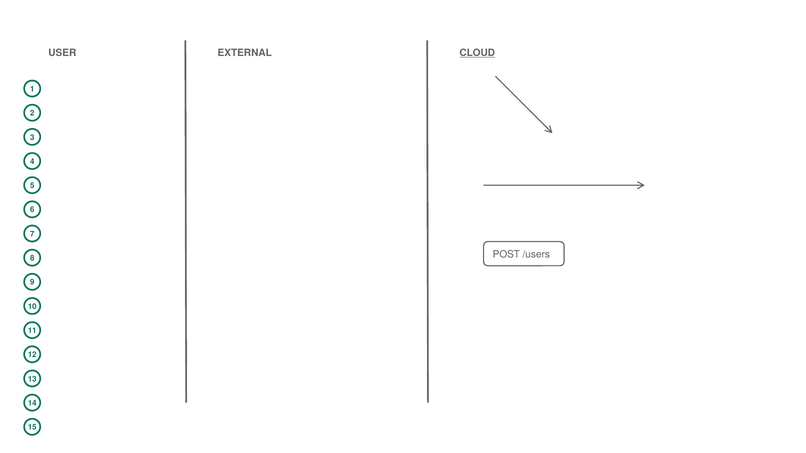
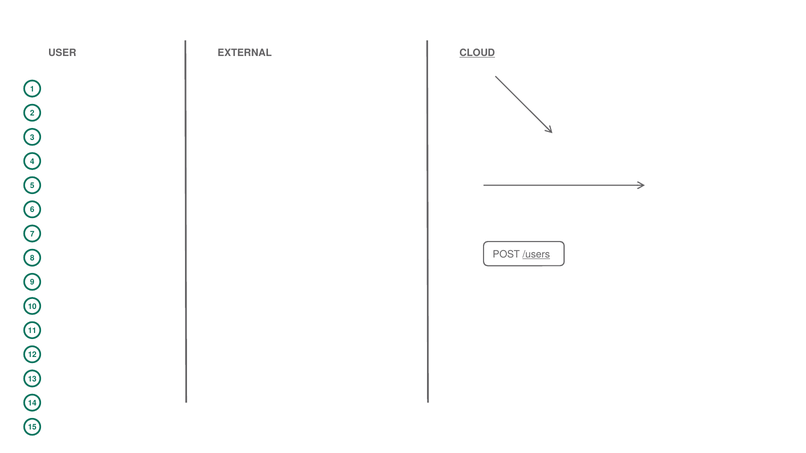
/users underline: none -> present
